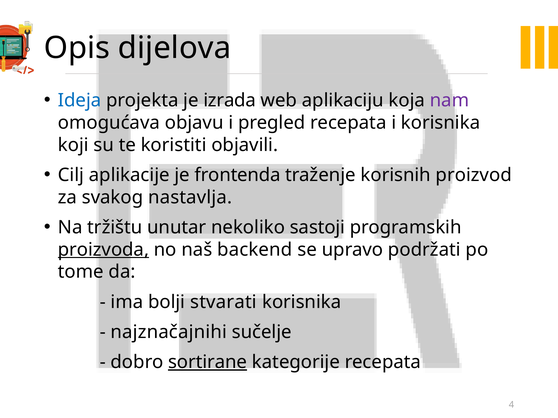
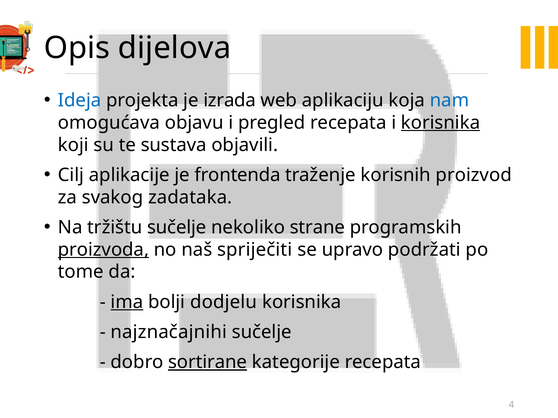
nam colour: purple -> blue
korisnika at (441, 123) underline: none -> present
koristiti: koristiti -> sustava
nastavlja: nastavlja -> zadataka
tržištu unutar: unutar -> sučelje
sastoji: sastoji -> strane
backend: backend -> spriječiti
ima underline: none -> present
stvarati: stvarati -> dodjelu
